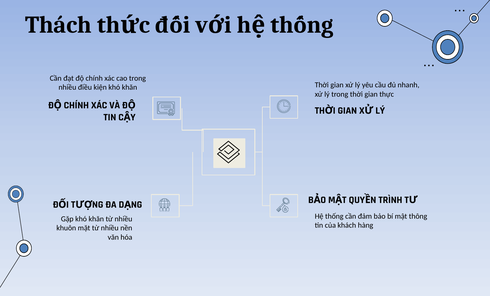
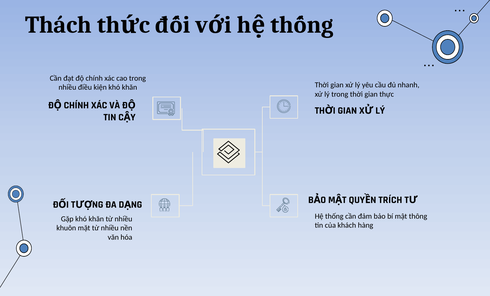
TRÌNH: TRÌNH -> TRÍCH
